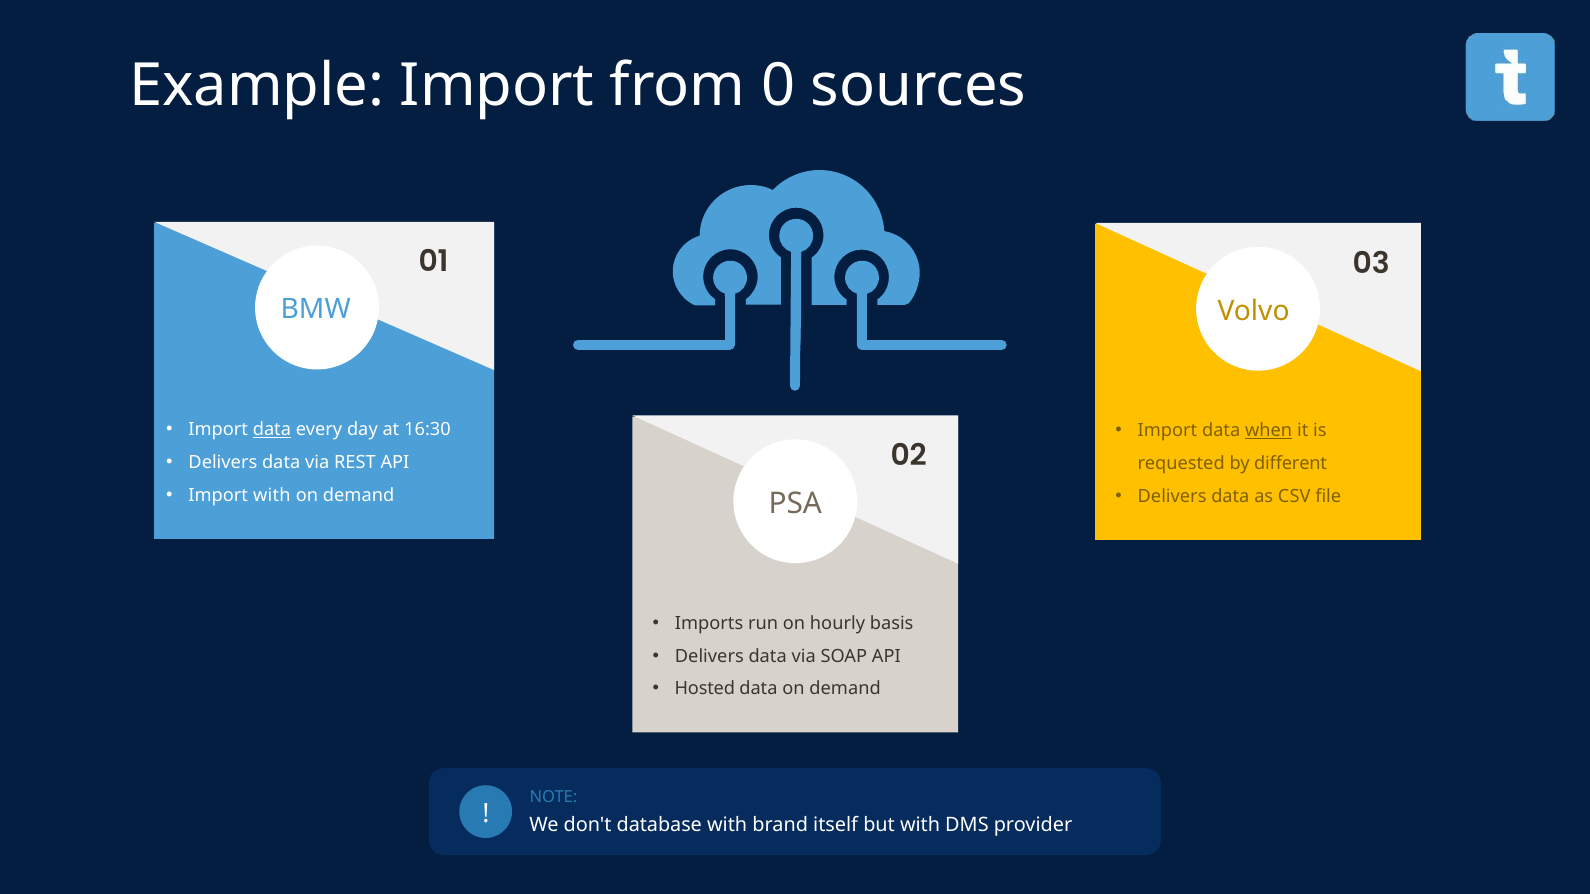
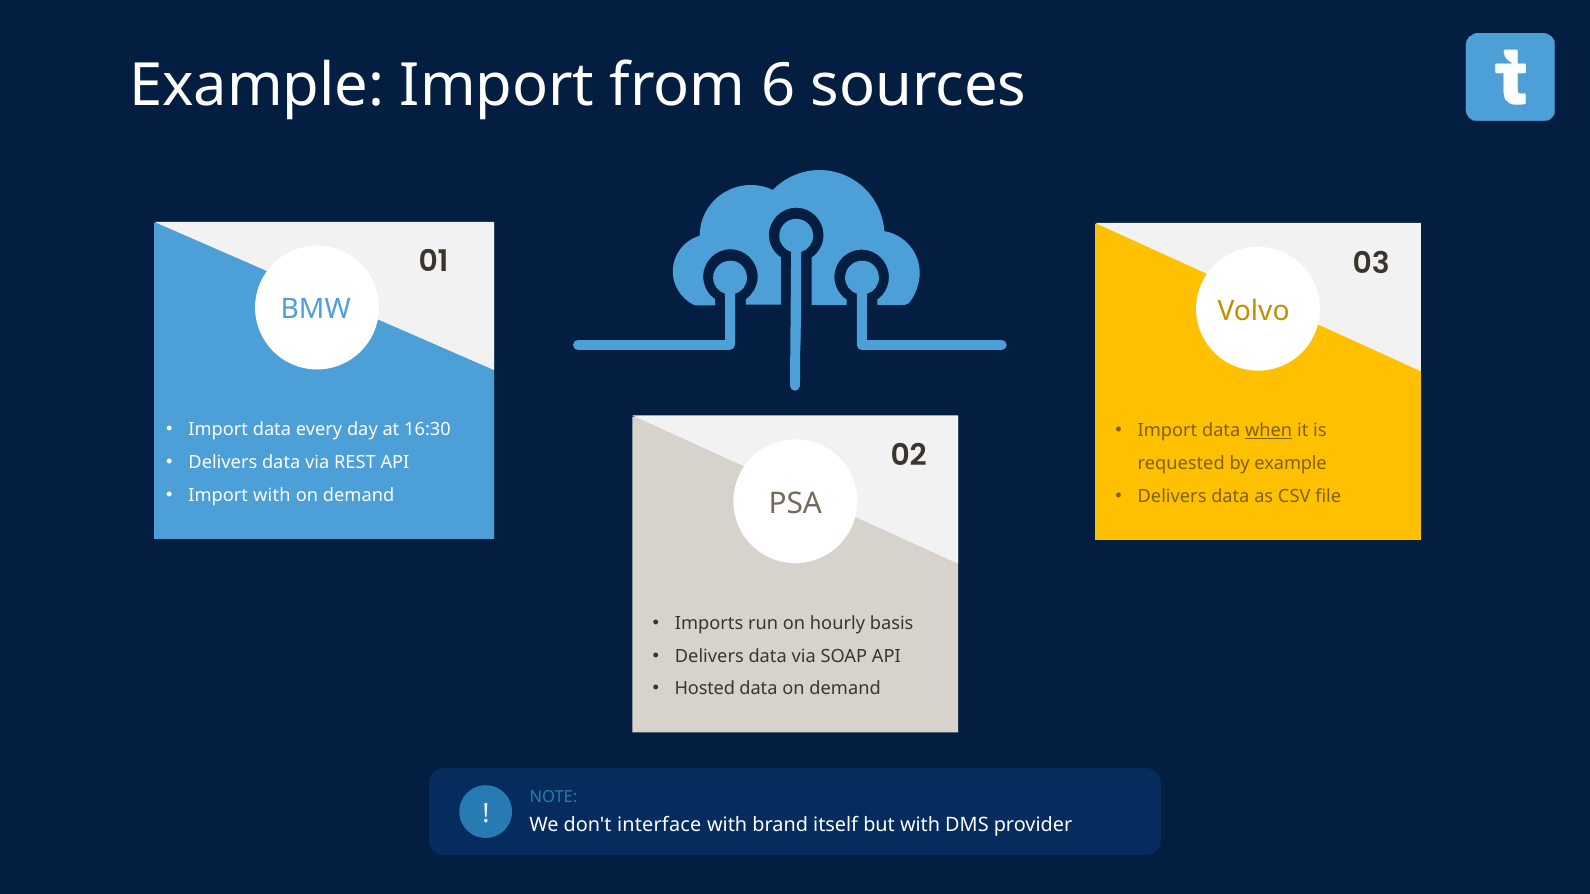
0: 0 -> 6
data at (272, 430) underline: present -> none
by different: different -> example
database: database -> interface
